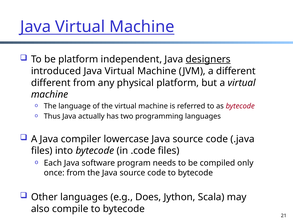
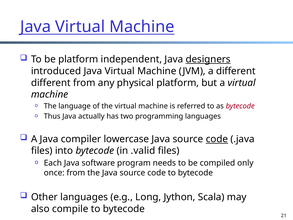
code at (217, 139) underline: none -> present
.code: .code -> .valid
Does: Does -> Long
